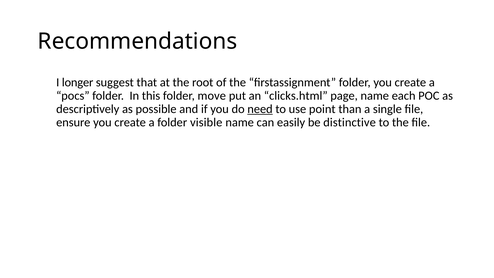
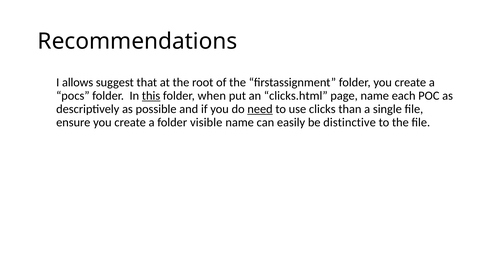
longer: longer -> allows
this underline: none -> present
move: move -> when
point: point -> clicks
